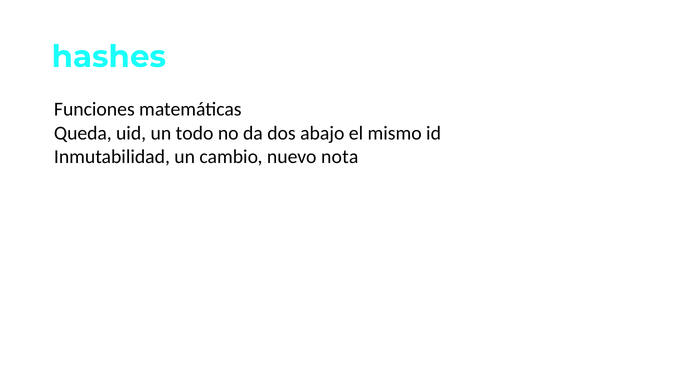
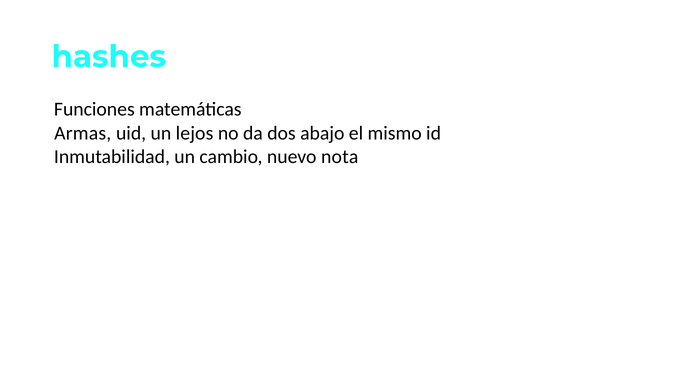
Queda: Queda -> Armas
todo: todo -> lejos
